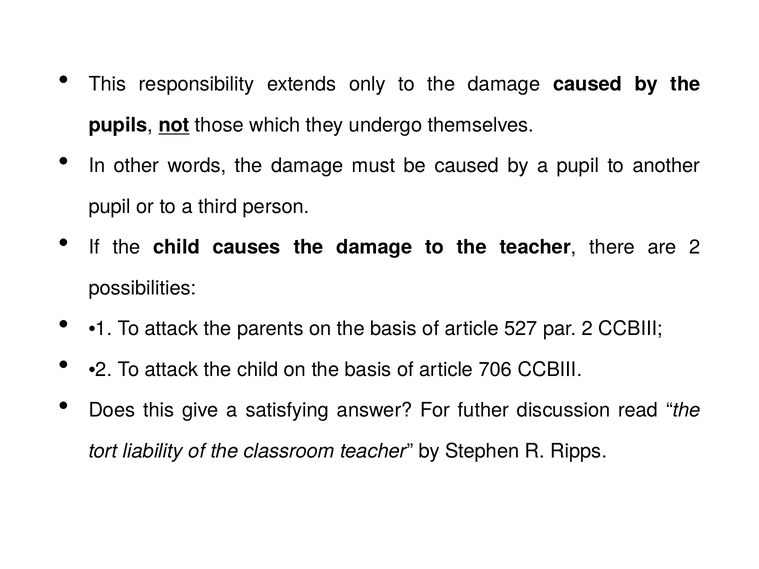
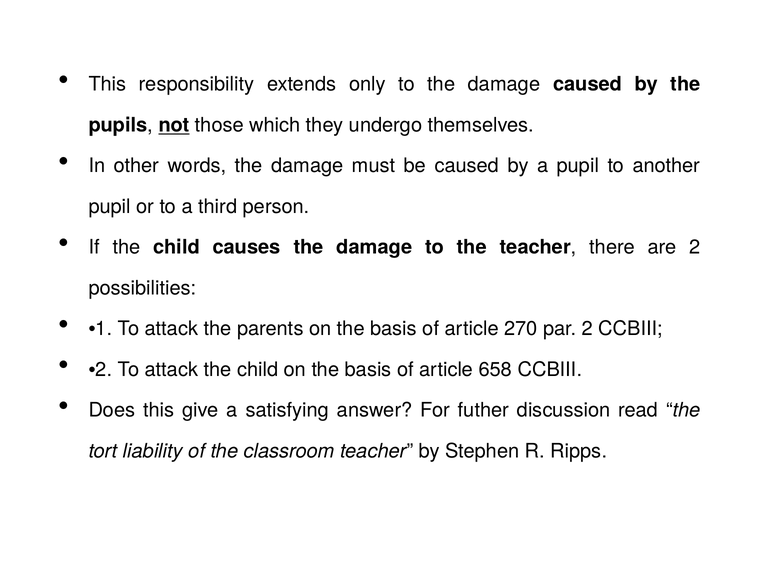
527: 527 -> 270
706: 706 -> 658
